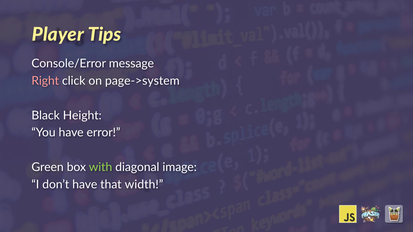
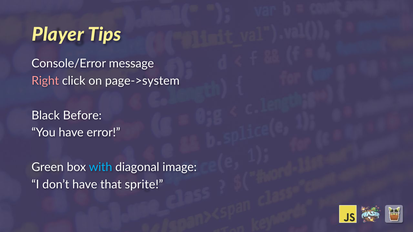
Height: Height -> Before
with colour: light green -> light blue
width: width -> sprite
